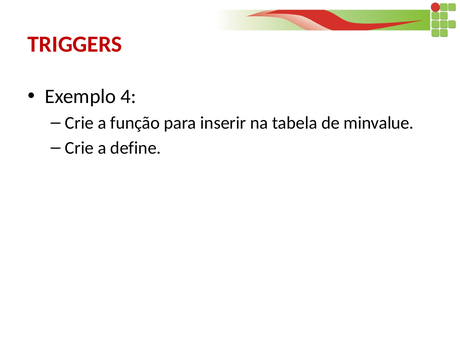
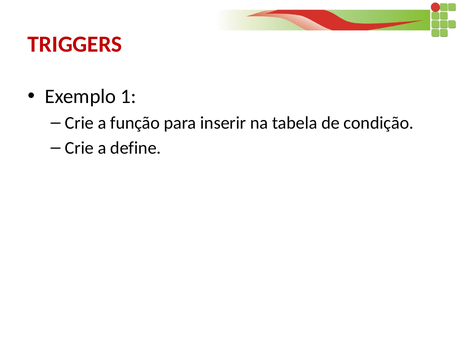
4: 4 -> 1
minvalue: minvalue -> condição
